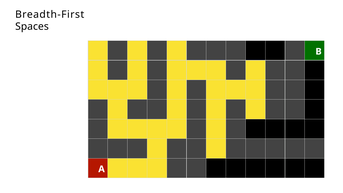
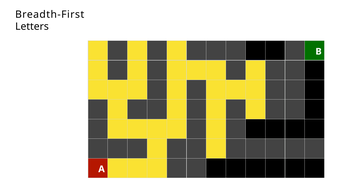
Spaces: Spaces -> Letters
